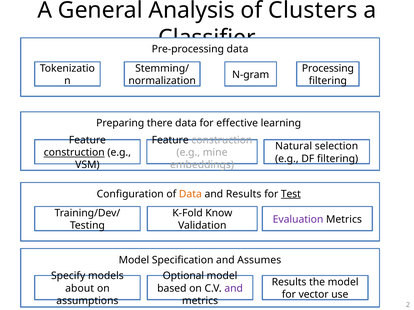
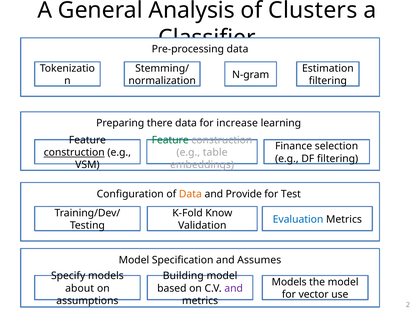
Processing: Processing -> Estimation
effective: effective -> increase
Feature at (170, 140) colour: black -> green
Natural: Natural -> Finance
mine: mine -> table
and Results: Results -> Provide
Test underline: present -> none
Evaluation colour: purple -> blue
Optional: Optional -> Building
Results at (289, 283): Results -> Models
